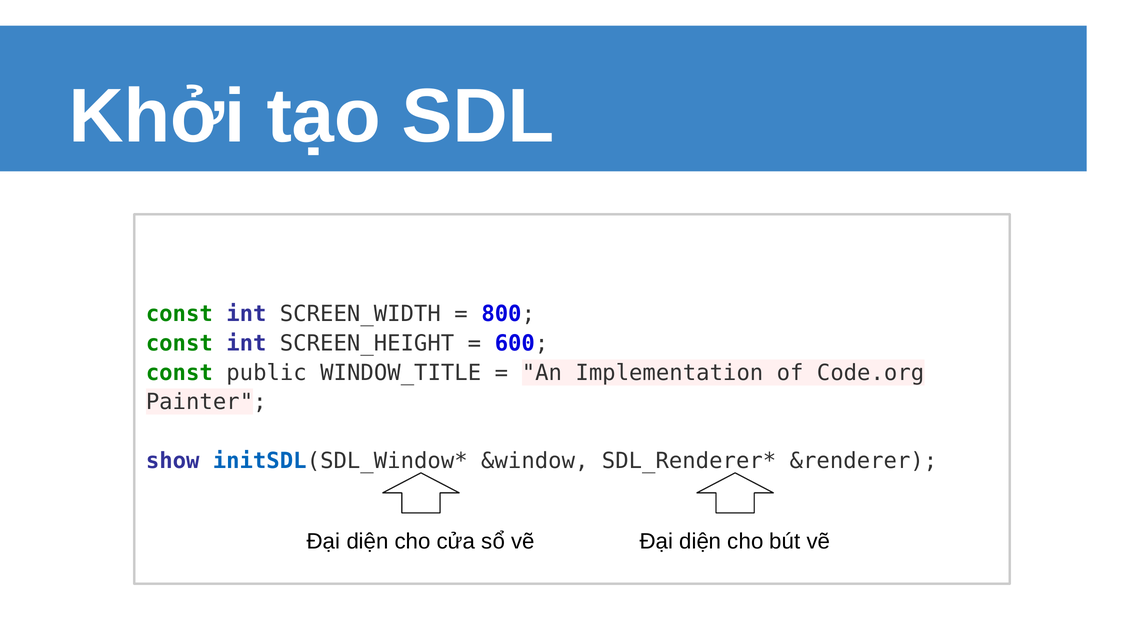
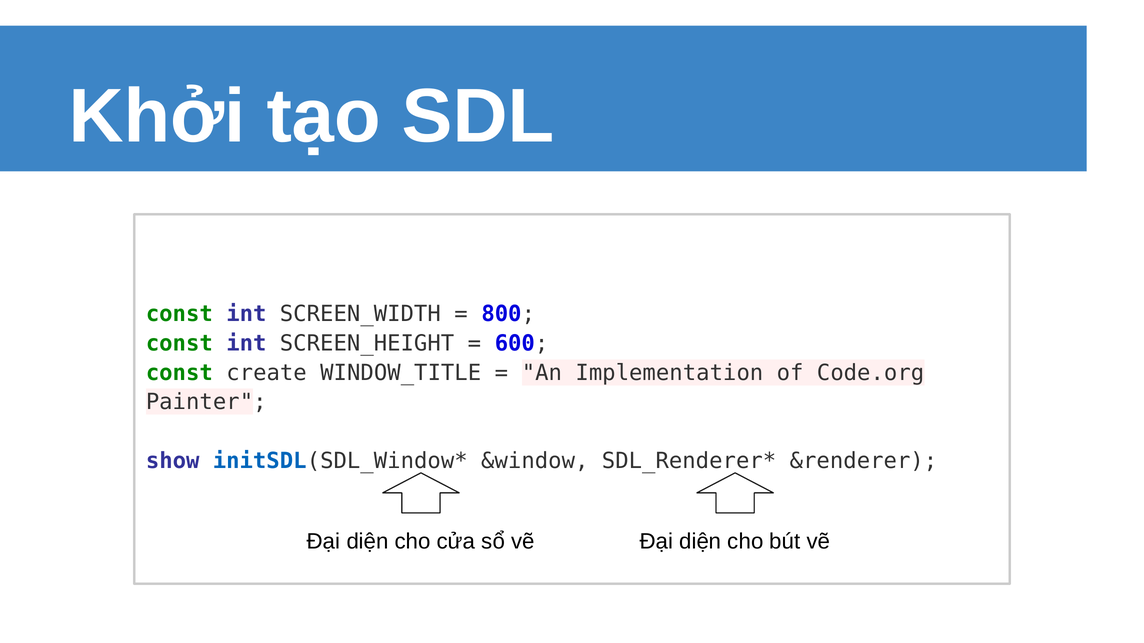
public: public -> create
